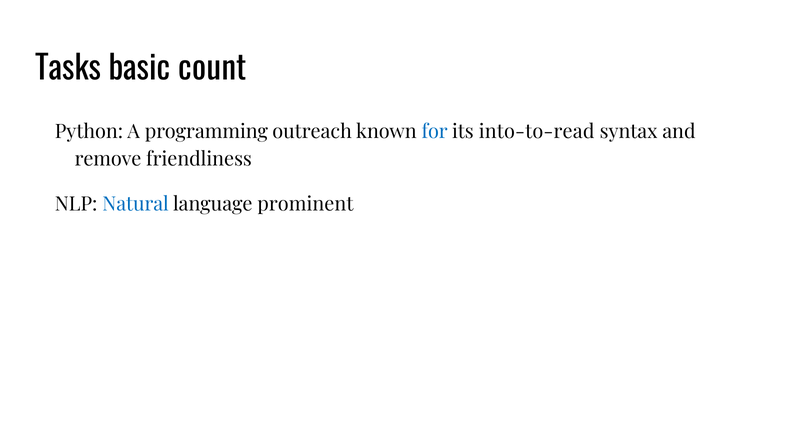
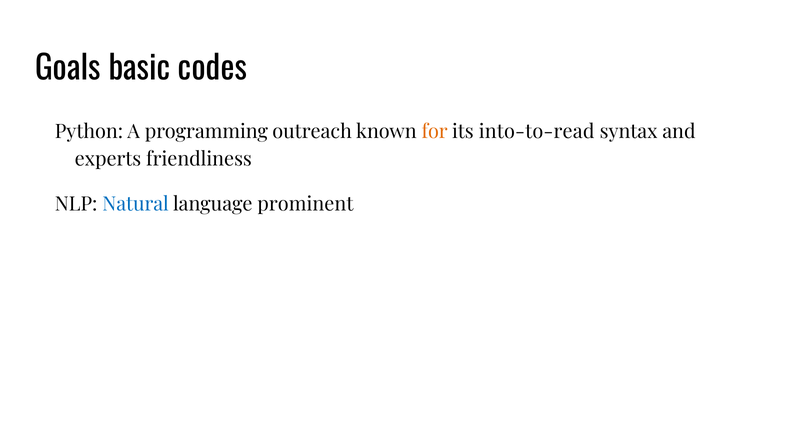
Tasks: Tasks -> Goals
count: count -> codes
for colour: blue -> orange
remove: remove -> experts
